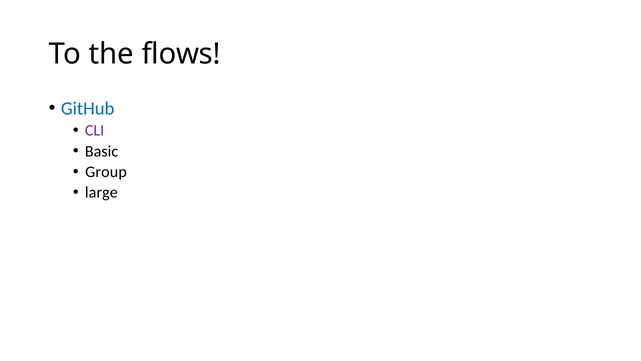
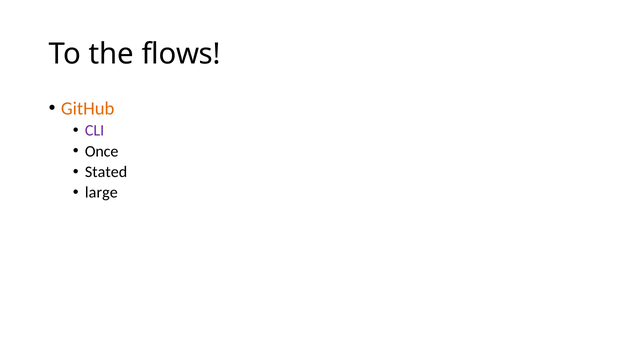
GitHub colour: blue -> orange
Basic: Basic -> Once
Group: Group -> Stated
